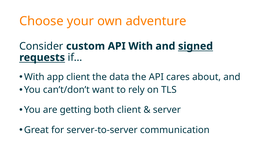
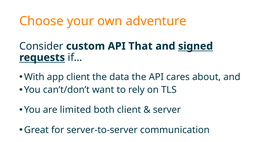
API With: With -> That
getting: getting -> limited
